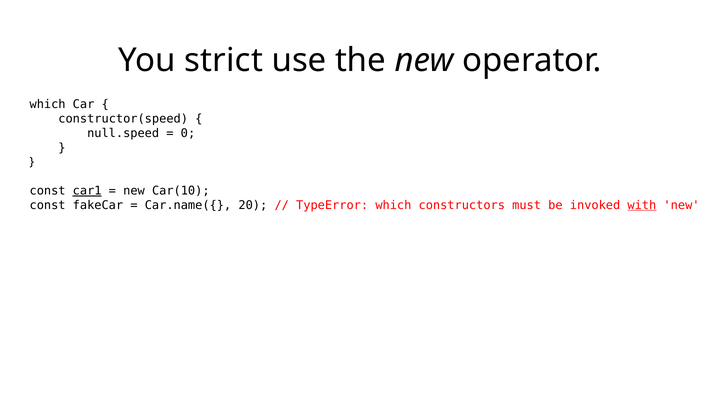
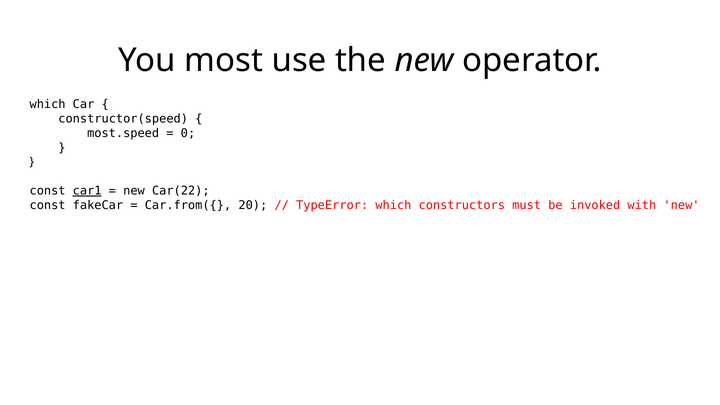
strict: strict -> most
null.speed: null.speed -> most.speed
Car(10: Car(10 -> Car(22
Car.name({: Car.name({ -> Car.from({
with underline: present -> none
